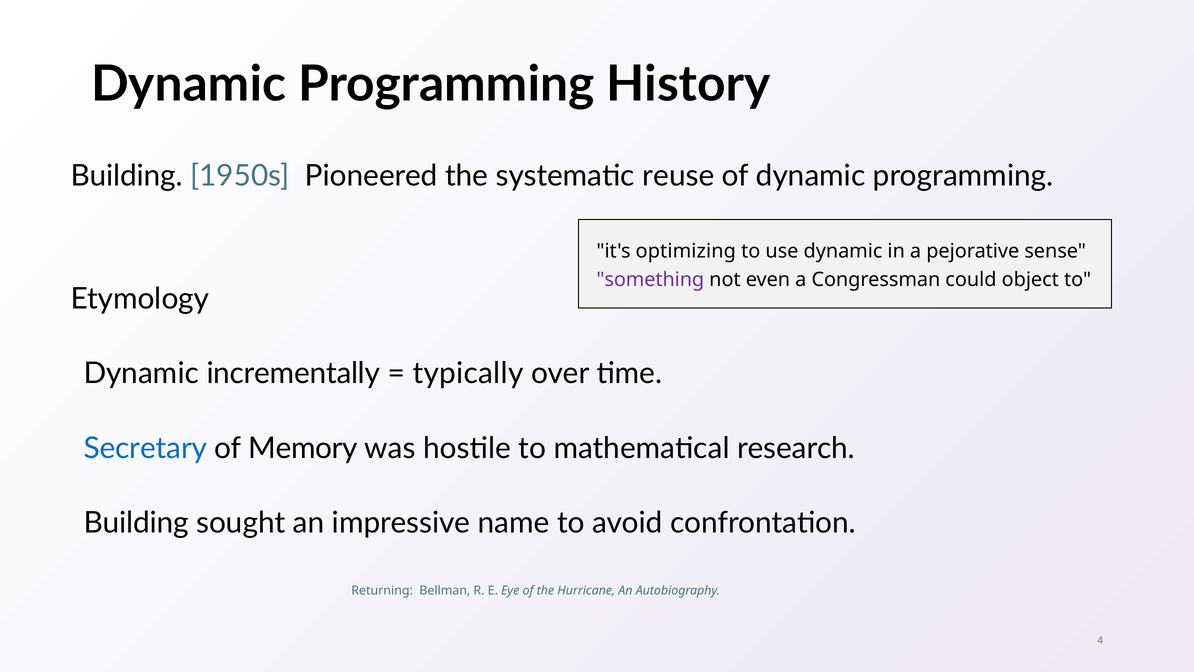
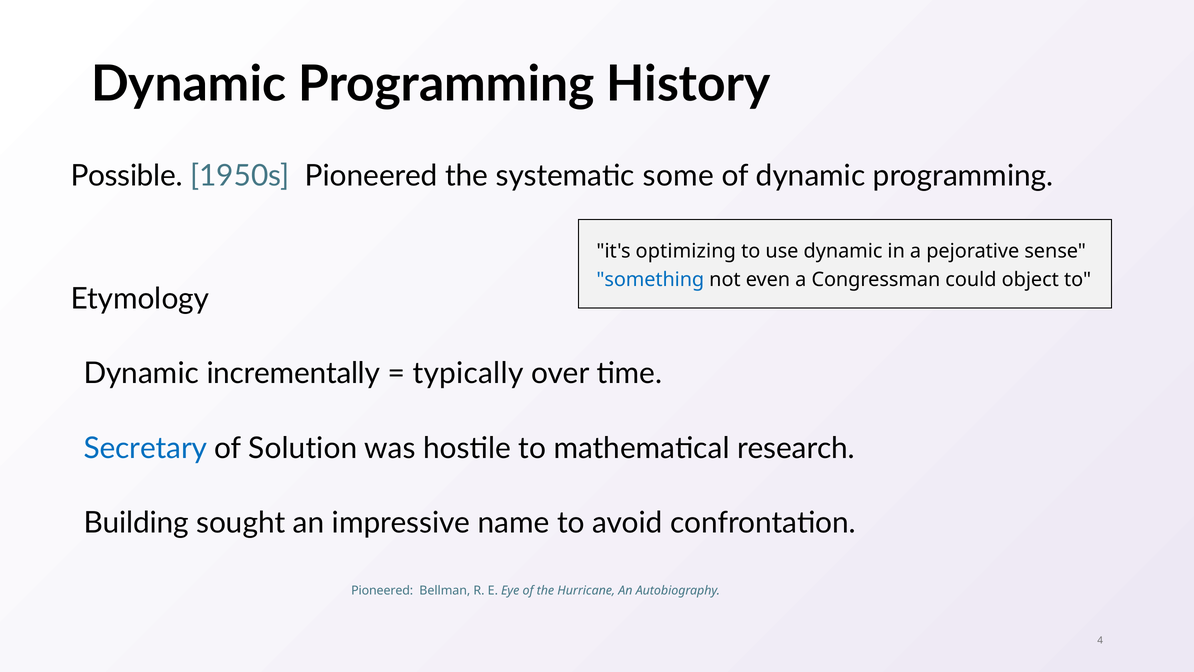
Building at (127, 176): Building -> Possible
reuse: reuse -> some
something colour: purple -> blue
Memory: Memory -> Solution
Returning at (382, 590): Returning -> Pioneered
